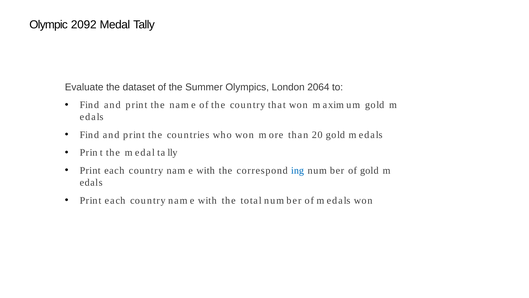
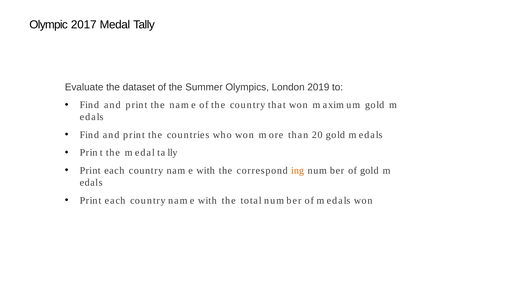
2092: 2092 -> 2017
2064: 2064 -> 2019
ing colour: blue -> orange
